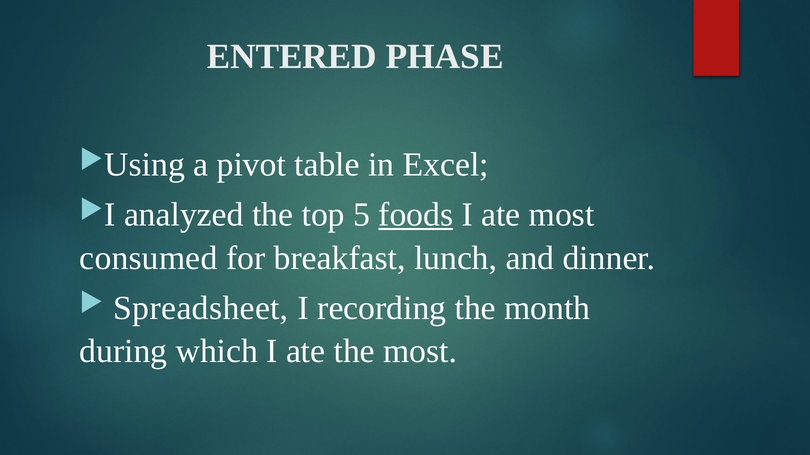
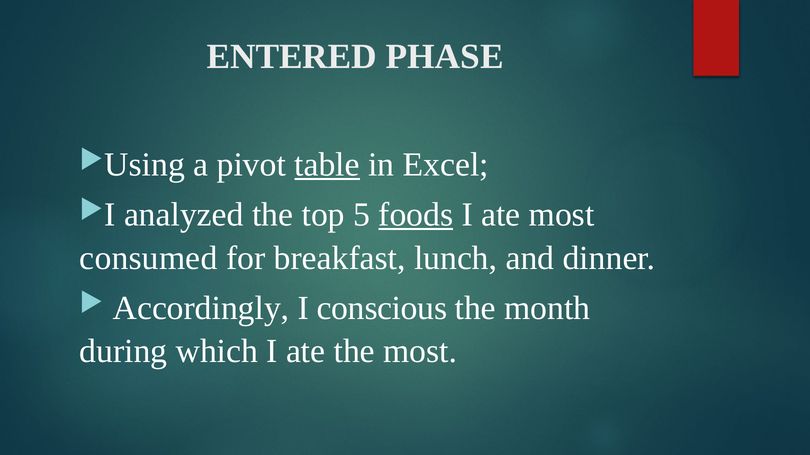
table underline: none -> present
Spreadsheet: Spreadsheet -> Accordingly
recording: recording -> conscious
